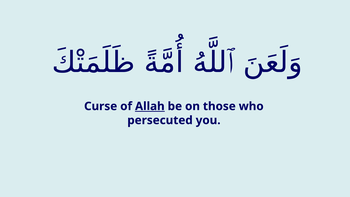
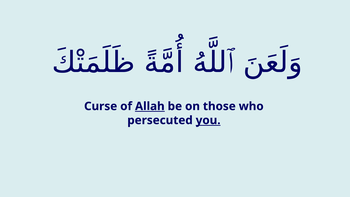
you underline: none -> present
